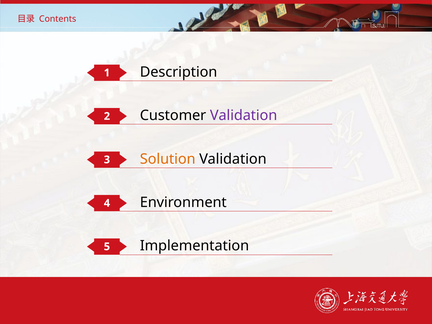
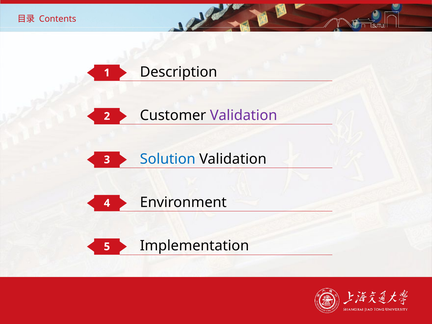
Solution colour: orange -> blue
